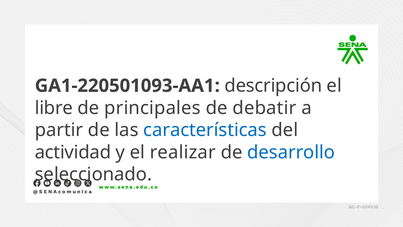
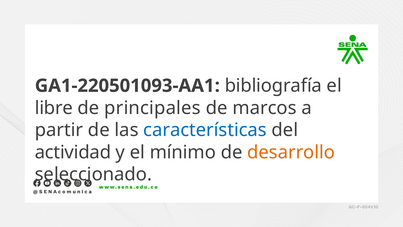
descripción: descripción -> bibliografía
debatir: debatir -> marcos
realizar: realizar -> mínimo
desarrollo colour: blue -> orange
